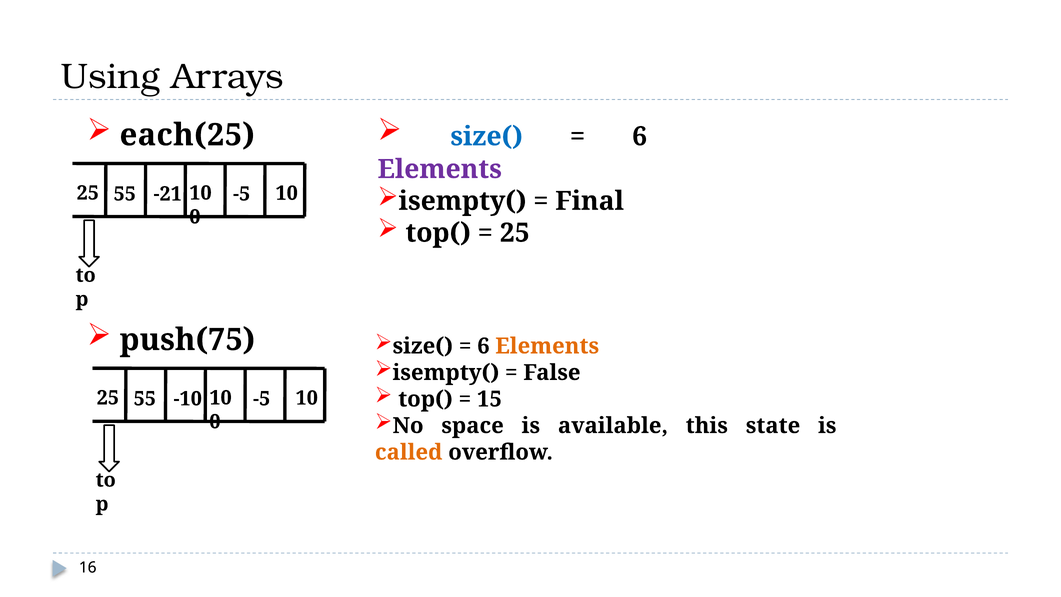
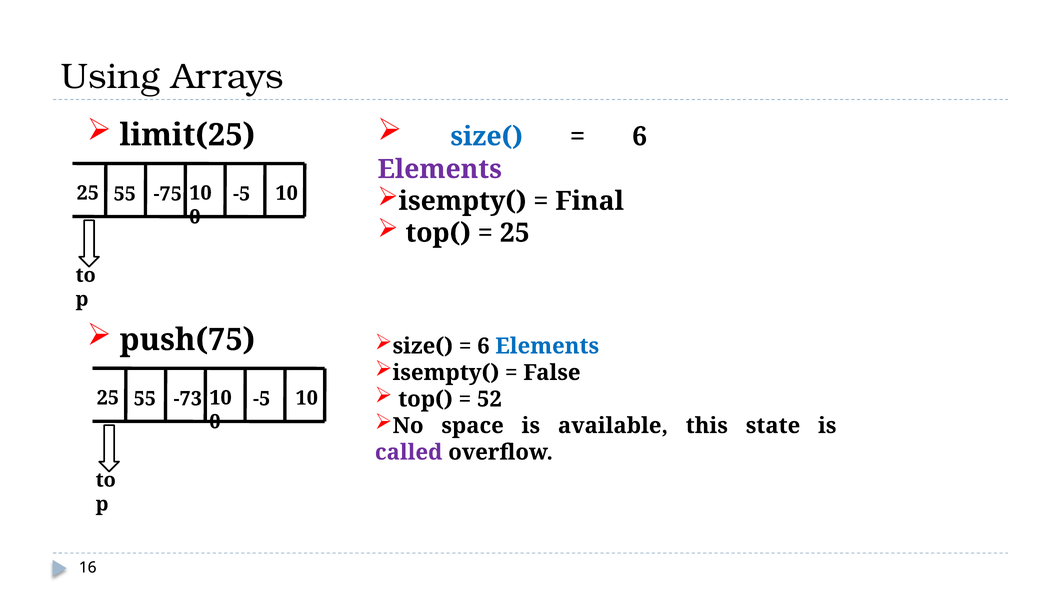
each(25: each(25 -> limit(25
-21: -21 -> -75
Elements at (547, 346) colour: orange -> blue
15: 15 -> 52
-10: -10 -> -73
called colour: orange -> purple
